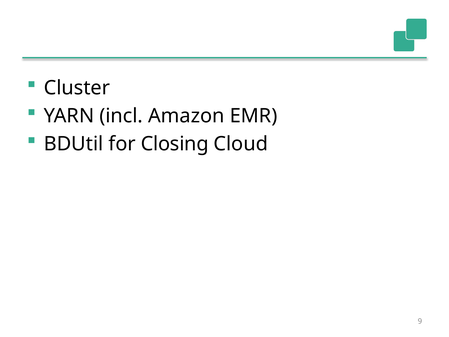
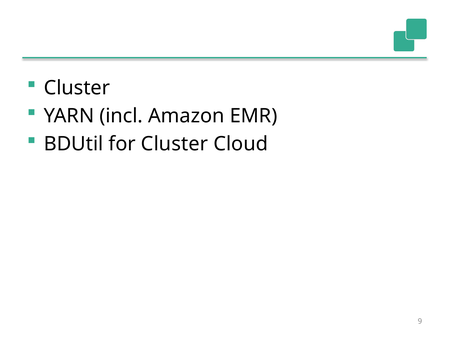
for Closing: Closing -> Cluster
